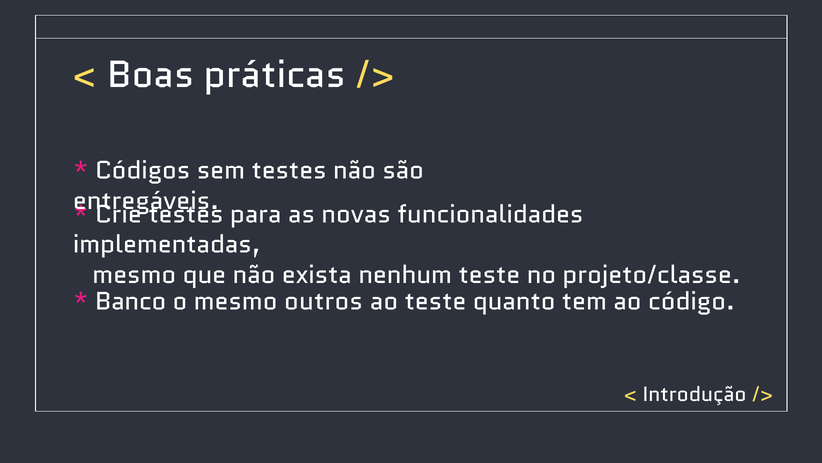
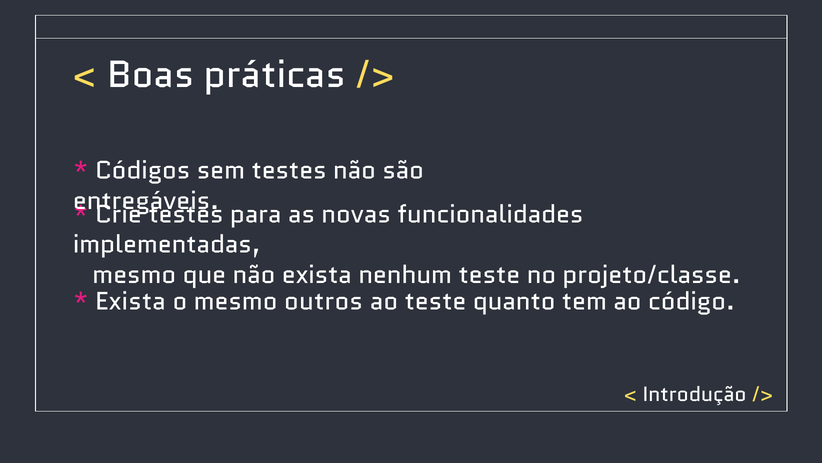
Banco at (131, 301): Banco -> Exista
